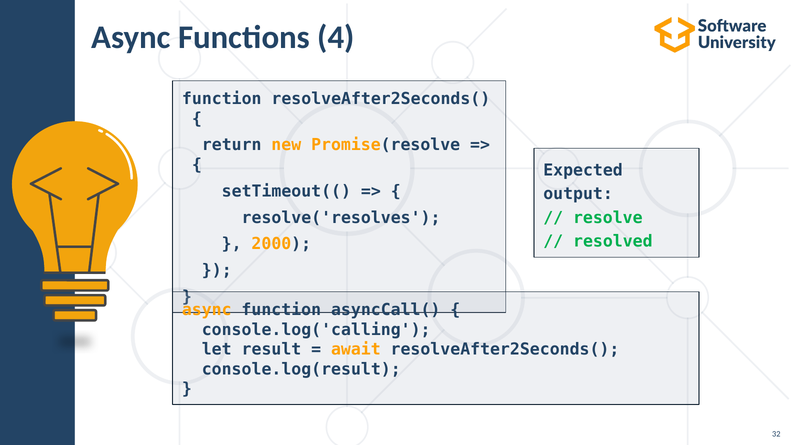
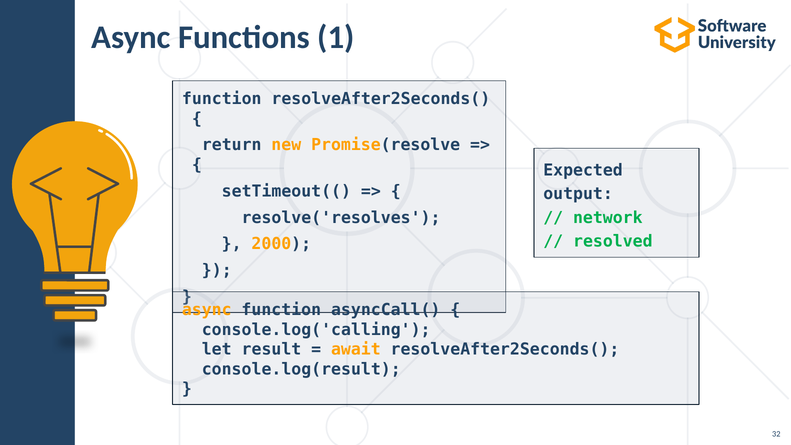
4: 4 -> 1
resolve: resolve -> network
